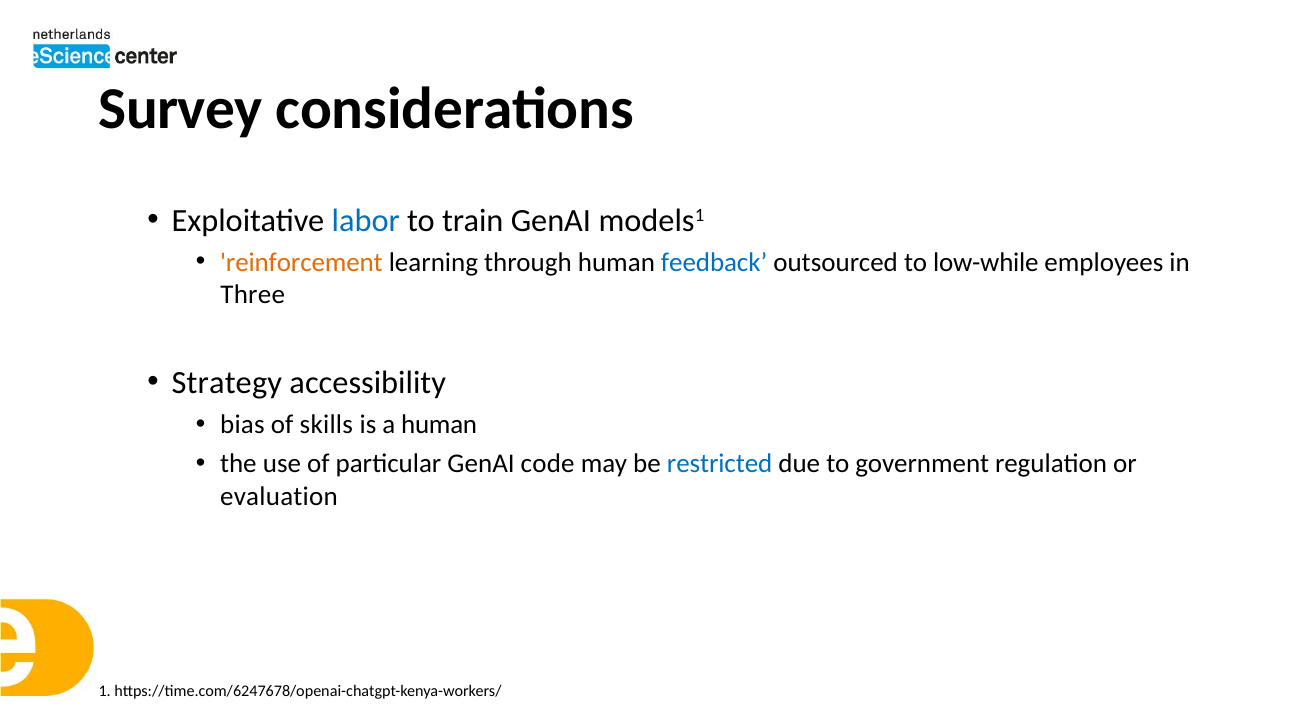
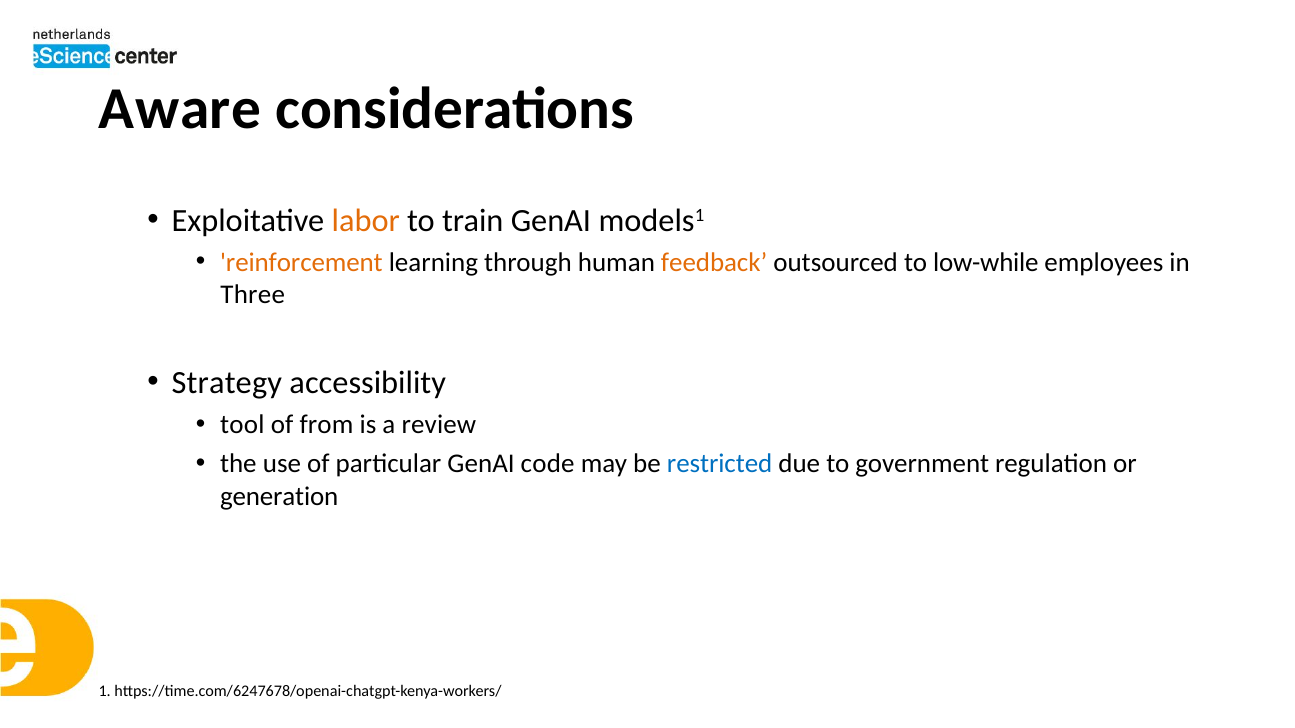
Survey: Survey -> Aware
labor colour: blue -> orange
feedback colour: blue -> orange
bias: bias -> tool
skills: skills -> from
a human: human -> review
evaluation: evaluation -> generation
